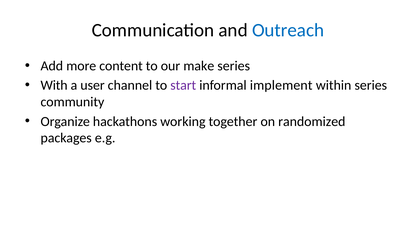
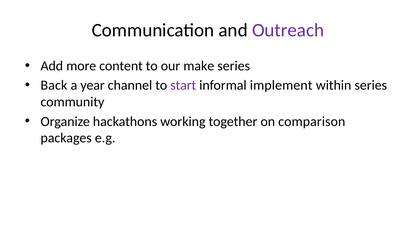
Outreach colour: blue -> purple
With: With -> Back
user: user -> year
randomized: randomized -> comparison
